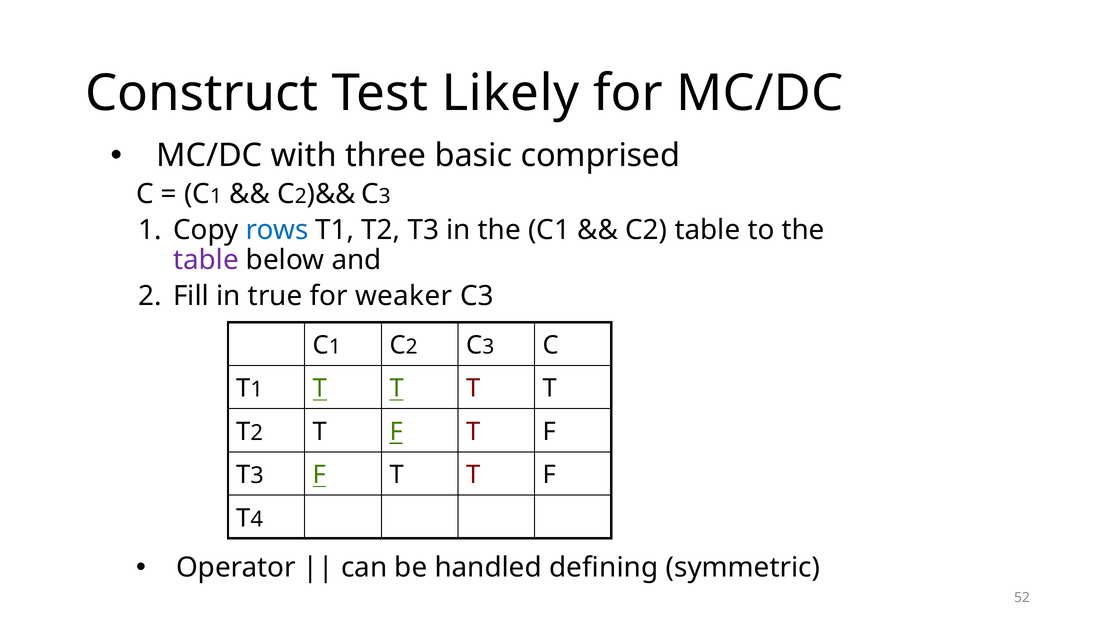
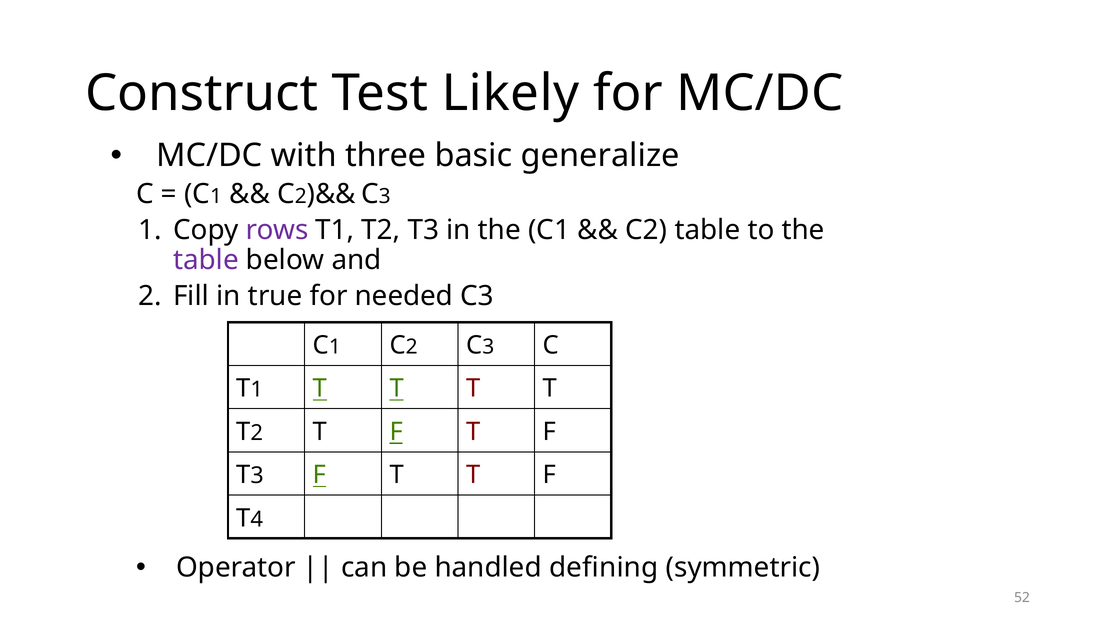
comprised: comprised -> generalize
rows colour: blue -> purple
weaker: weaker -> needed
